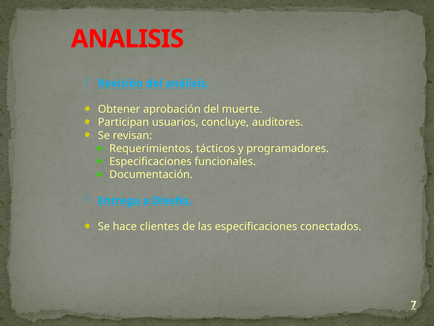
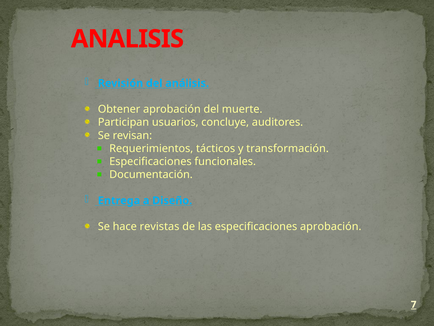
programadores: programadores -> transformación
clientes: clientes -> revistas
especificaciones conectados: conectados -> aprobación
